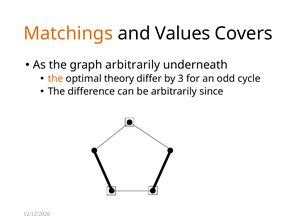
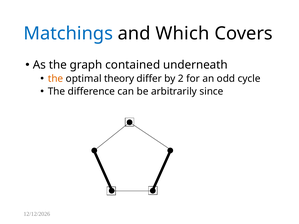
Matchings colour: orange -> blue
Values: Values -> Which
graph arbitrarily: arbitrarily -> contained
3: 3 -> 2
